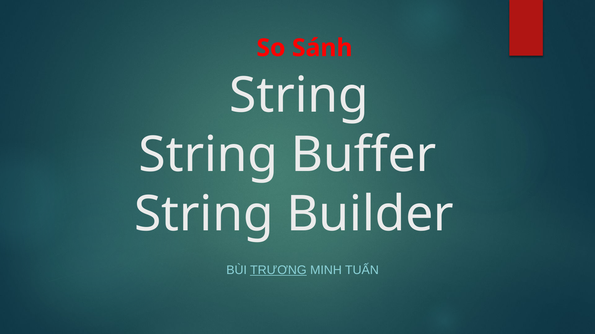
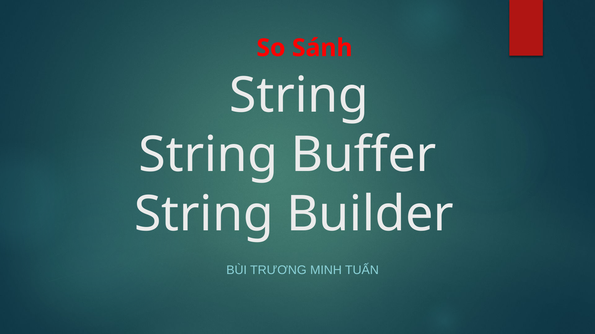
TRƯƠNG underline: present -> none
